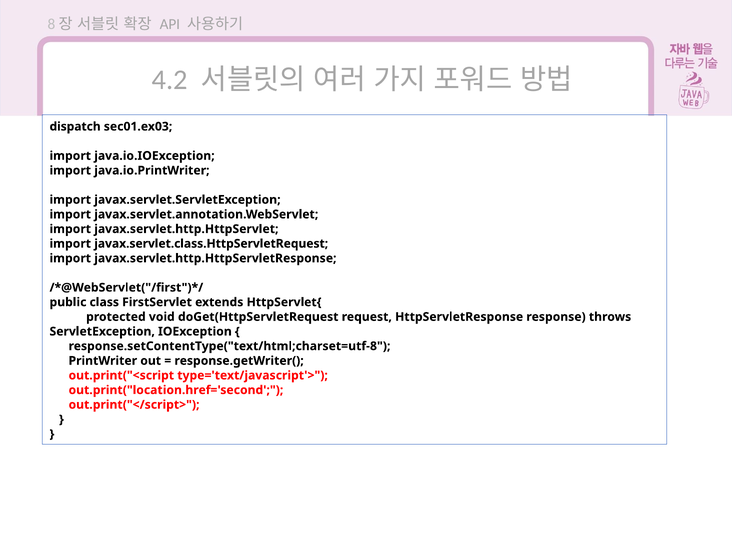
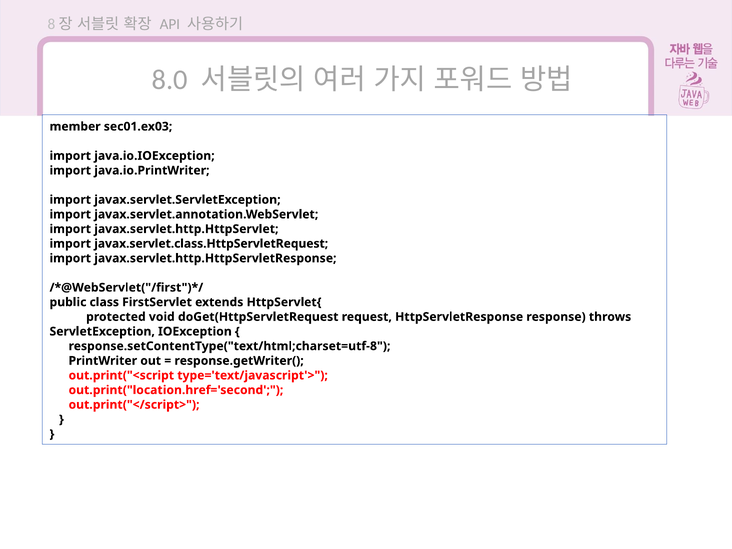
4.2: 4.2 -> 8.0
dispatch: dispatch -> member
